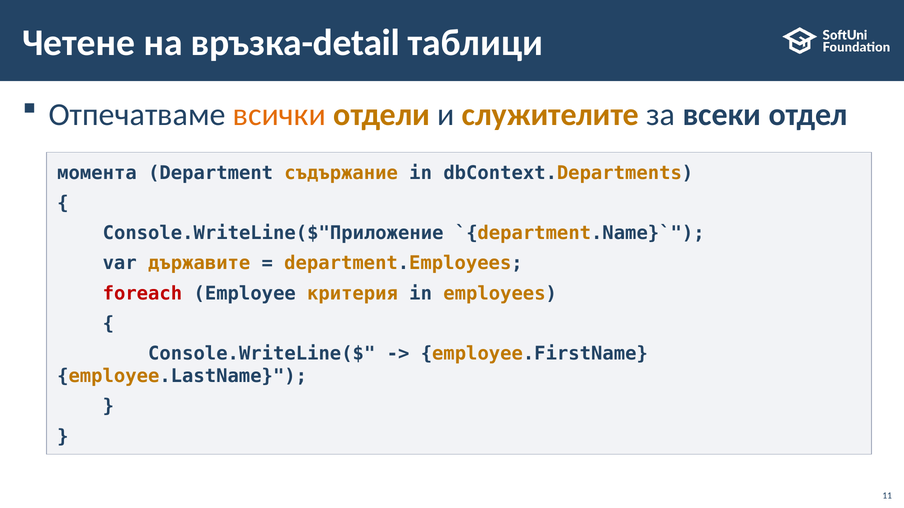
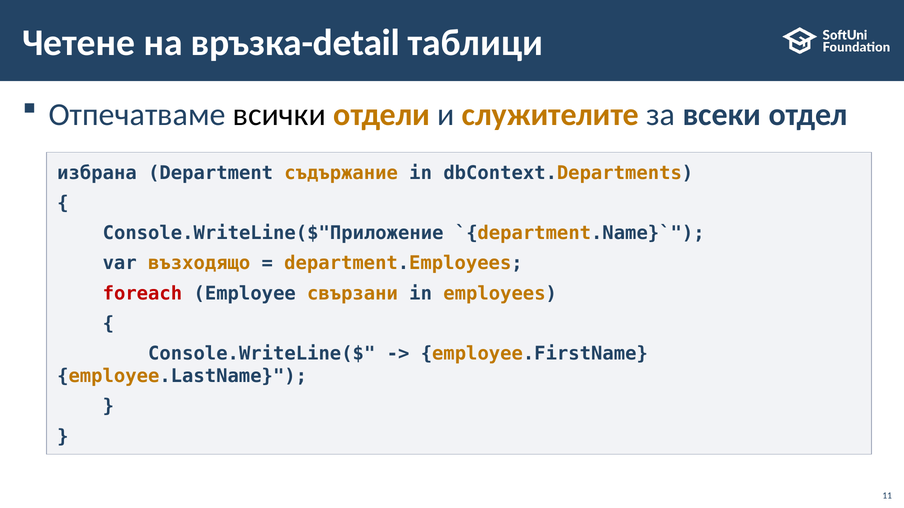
всички colour: orange -> black
момента: момента -> избрана
държавите: държавите -> възходящо
критерия: критерия -> свързани
